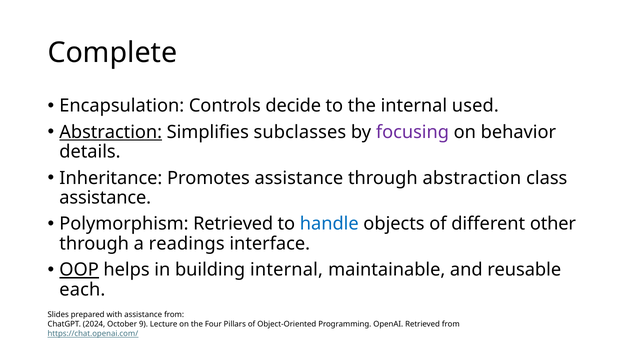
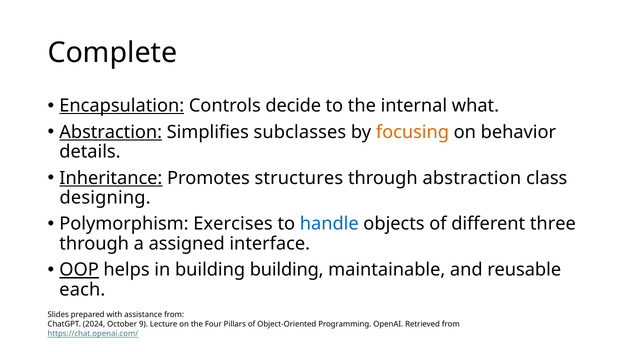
Encapsulation underline: none -> present
used: used -> what
focusing colour: purple -> orange
Inheritance underline: none -> present
Promotes assistance: assistance -> structures
assistance at (105, 197): assistance -> designing
Polymorphism Retrieved: Retrieved -> Exercises
other: other -> three
readings: readings -> assigned
building internal: internal -> building
